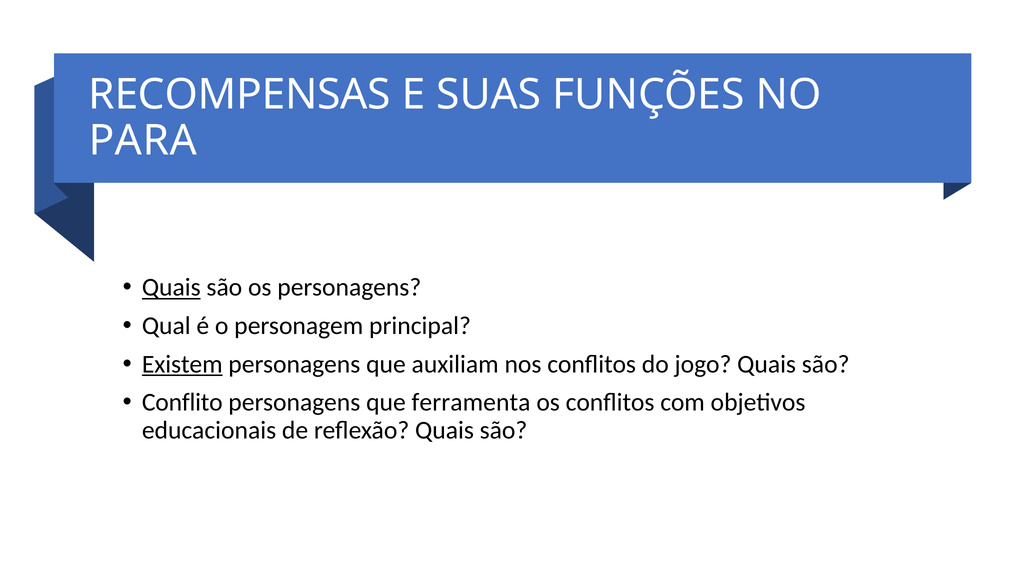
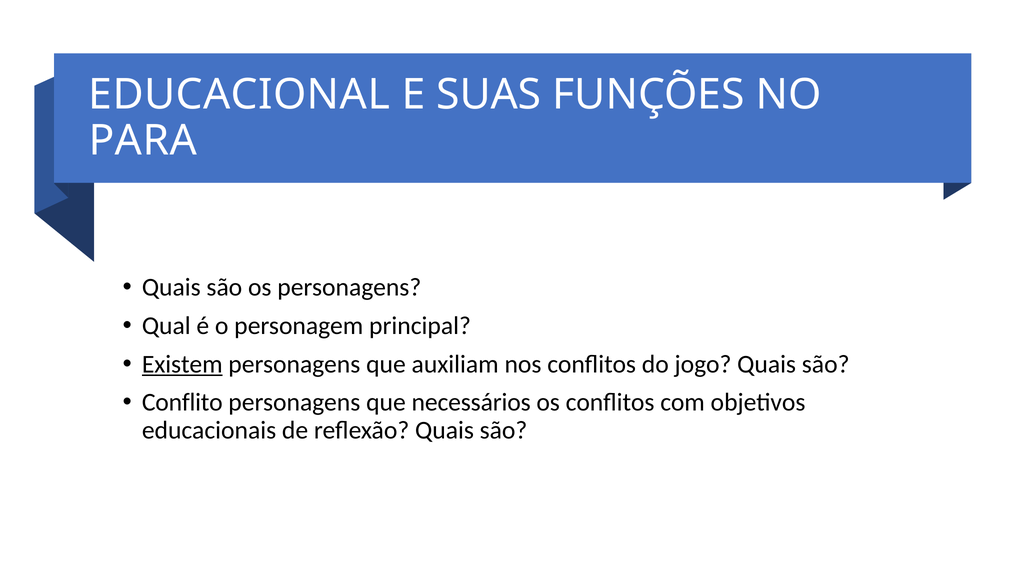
RECOMPENSAS: RECOMPENSAS -> EDUCACIONAL
Quais at (171, 288) underline: present -> none
ferramenta: ferramenta -> necessários
